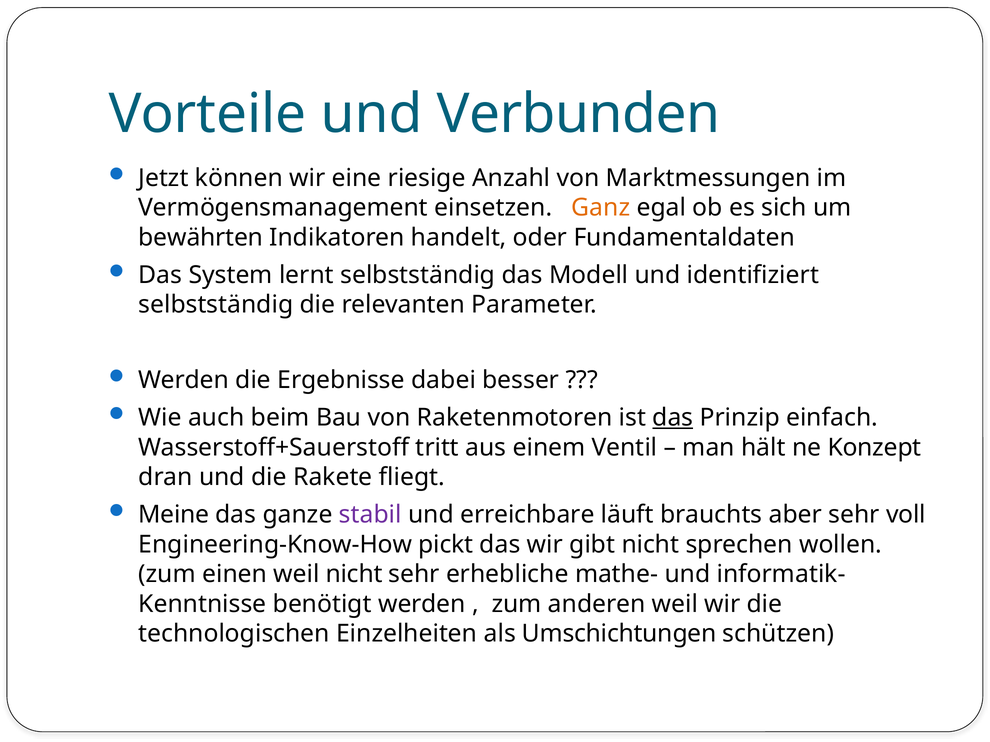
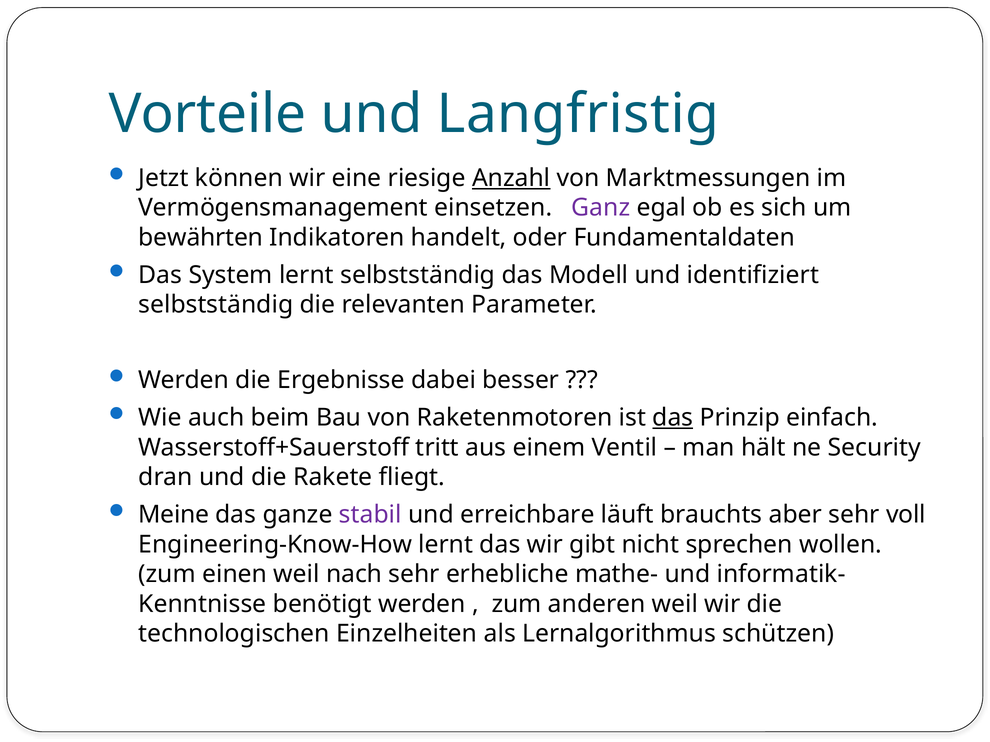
Verbunden: Verbunden -> Langfristig
Anzahl underline: none -> present
Ganz colour: orange -> purple
Konzept: Konzept -> Security
Engineering-Know-How pickt: pickt -> lernt
weil nicht: nicht -> nach
Umschichtungen: Umschichtungen -> Lernalgorithmus
